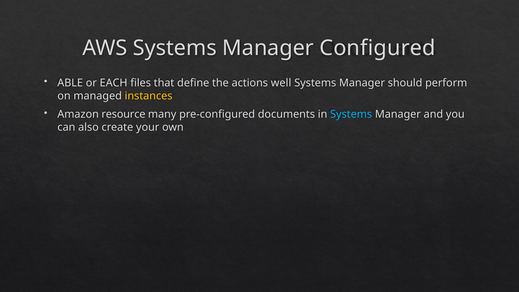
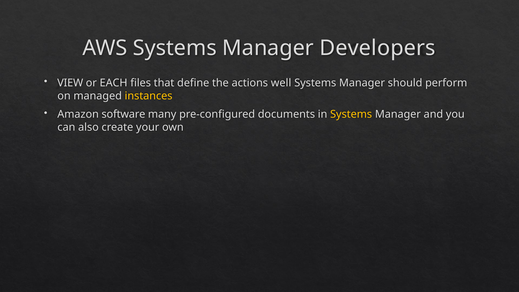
Configured: Configured -> Developers
ABLE: ABLE -> VIEW
resource: resource -> software
Systems at (351, 114) colour: light blue -> yellow
